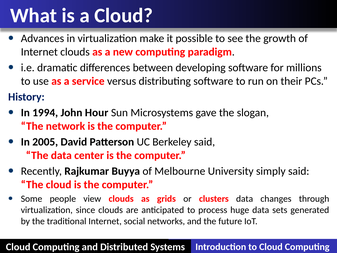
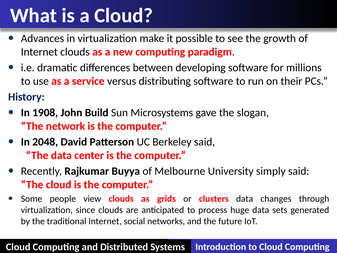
1994: 1994 -> 1908
Hour: Hour -> Build
2005: 2005 -> 2048
